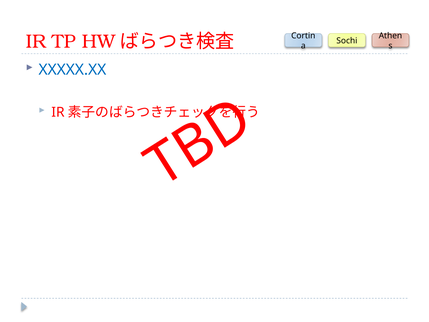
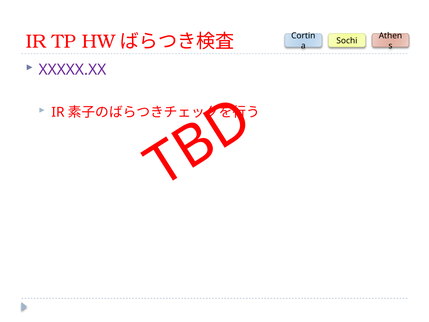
XXXXX.XX colour: blue -> purple
